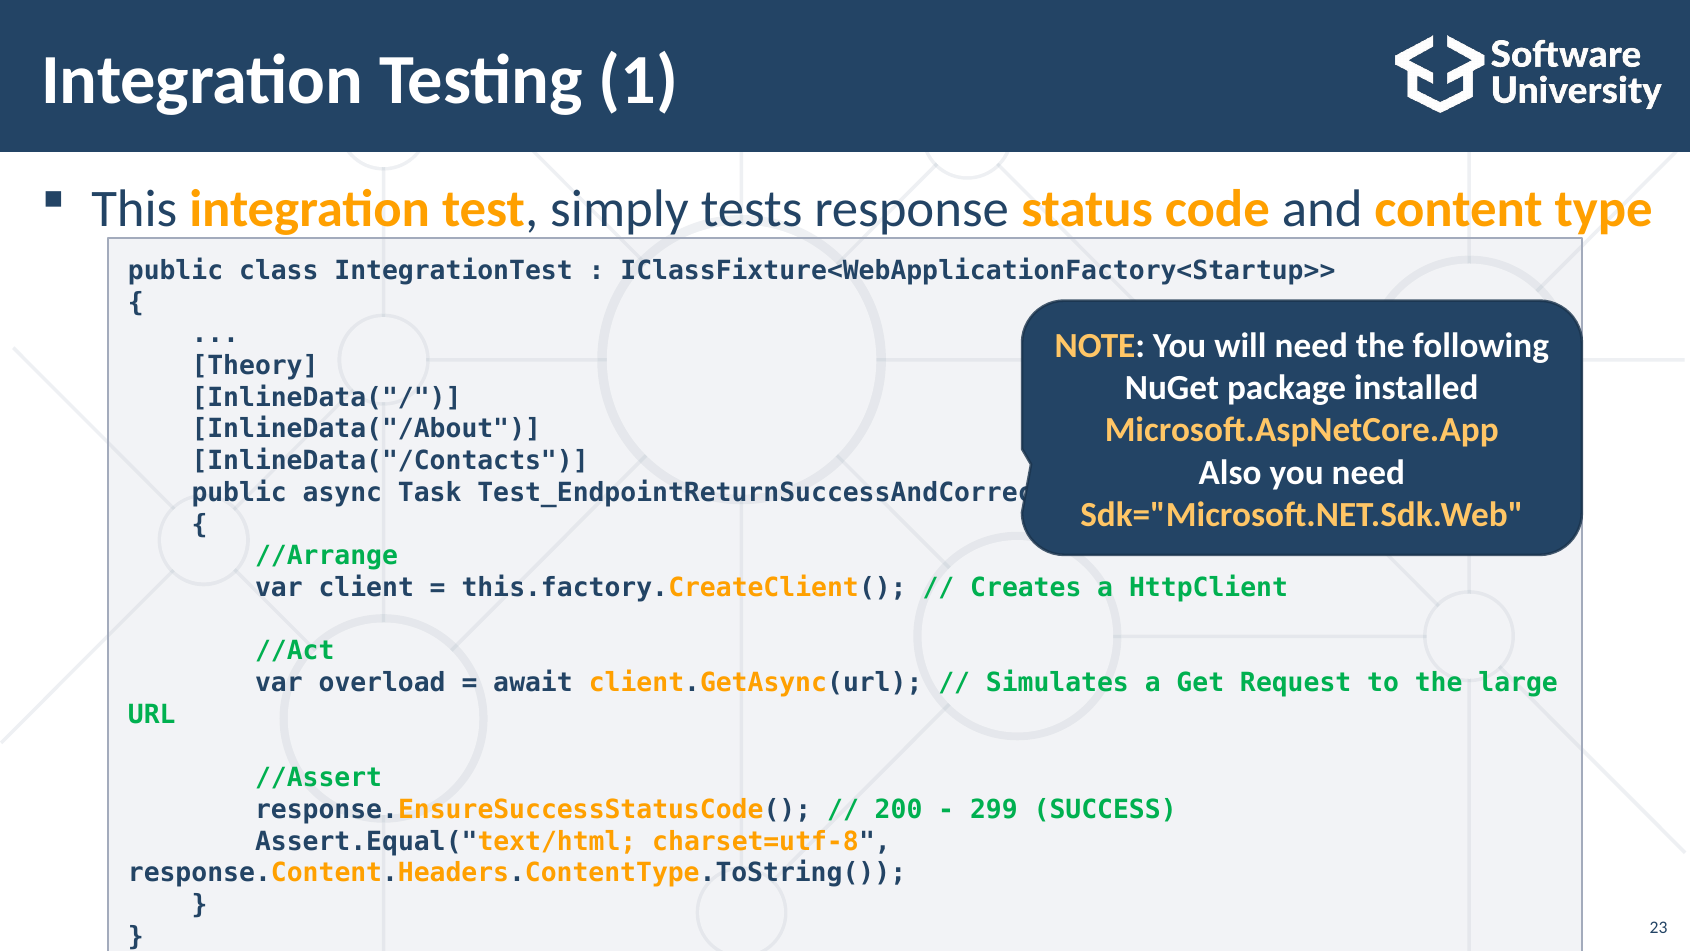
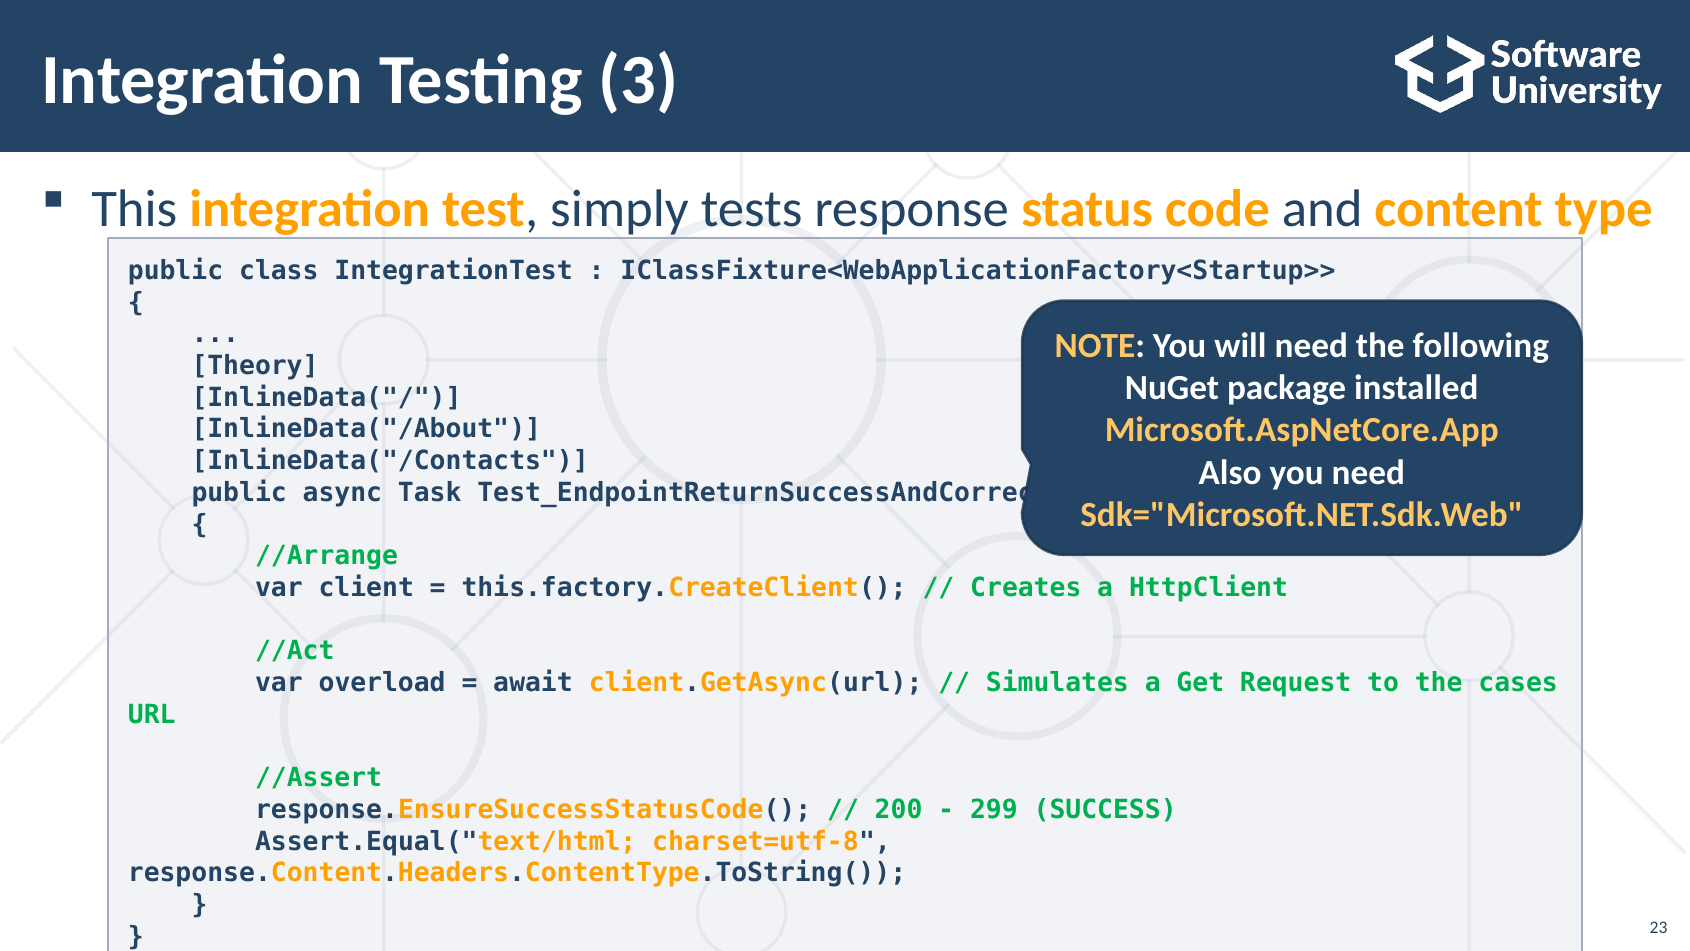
1: 1 -> 3
large: large -> cases
